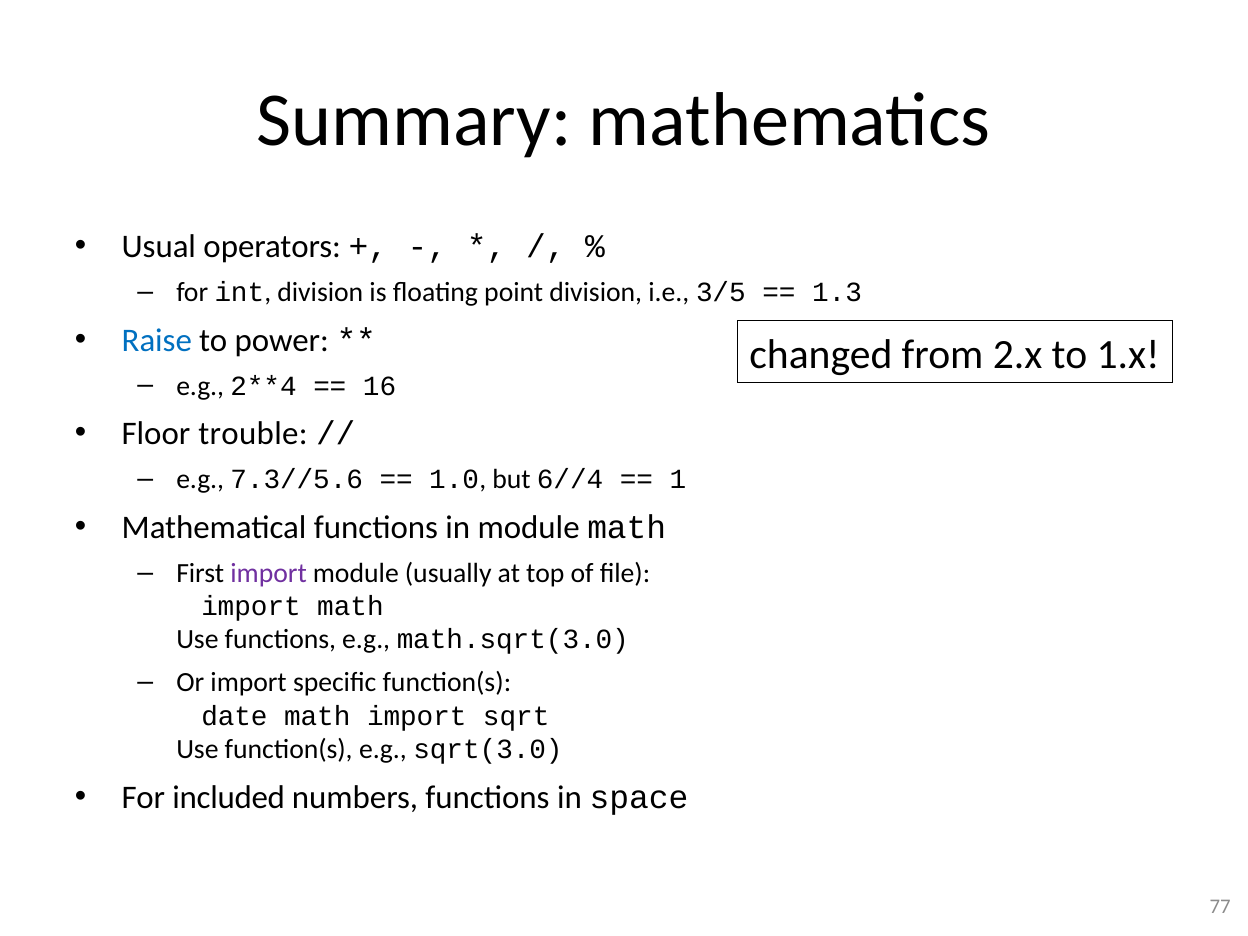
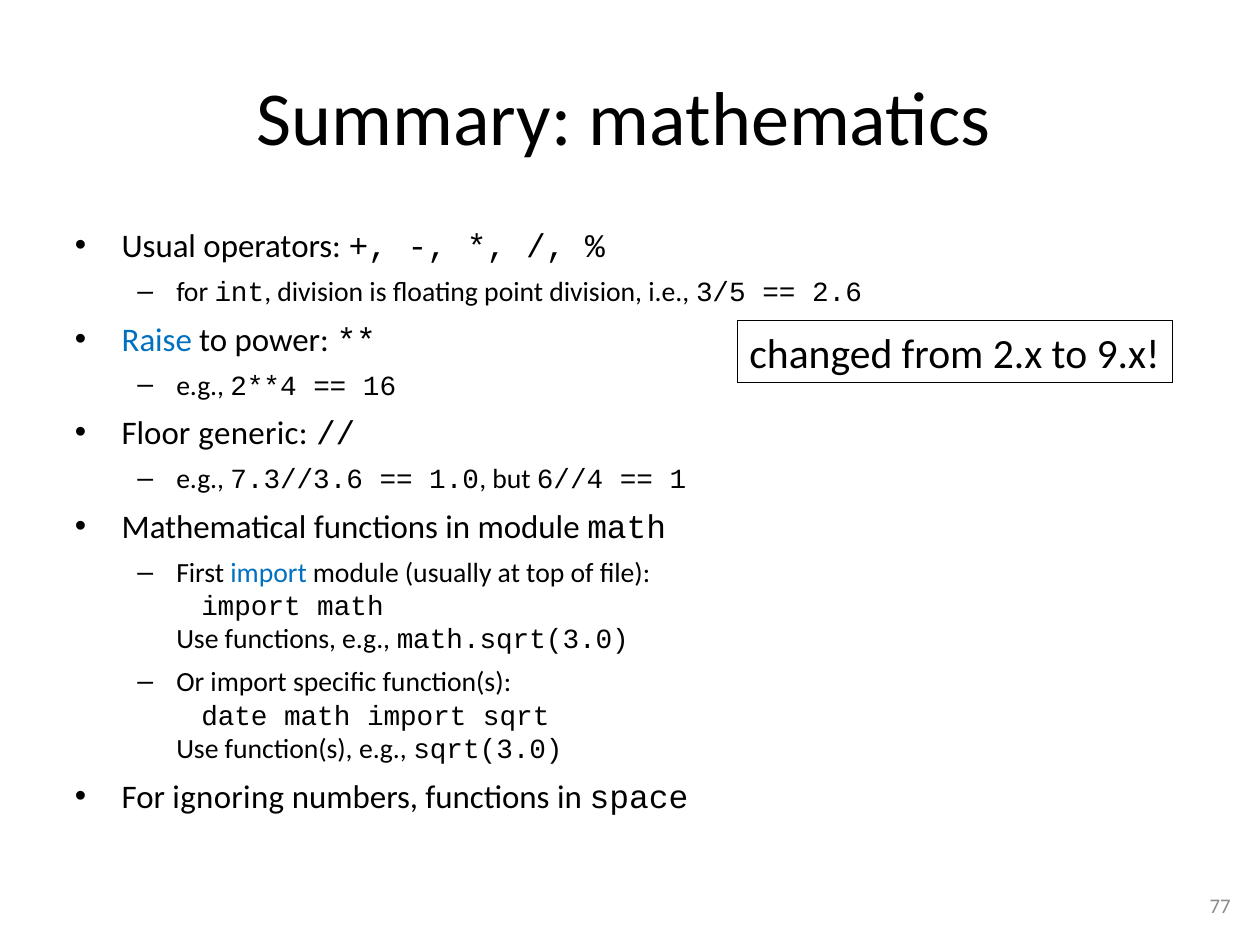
1.3: 1.3 -> 2.6
1.x: 1.x -> 9.x
trouble: trouble -> generic
7.3//5.6: 7.3//5.6 -> 7.3//3.6
import at (269, 573) colour: purple -> blue
included: included -> ignoring
